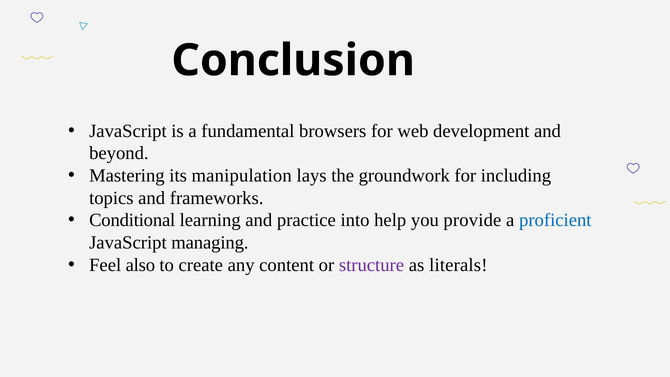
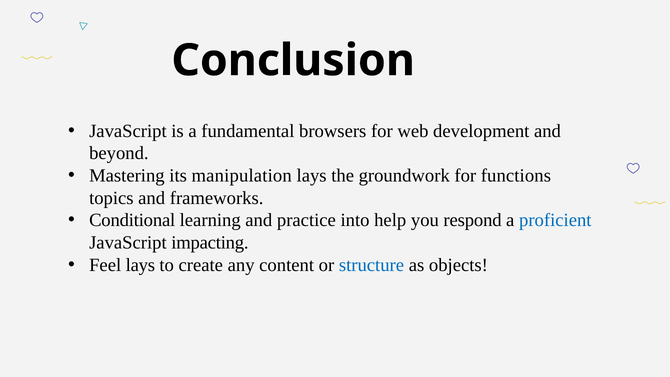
including: including -> functions
provide: provide -> respond
managing: managing -> impacting
Feel also: also -> lays
structure colour: purple -> blue
literals: literals -> objects
